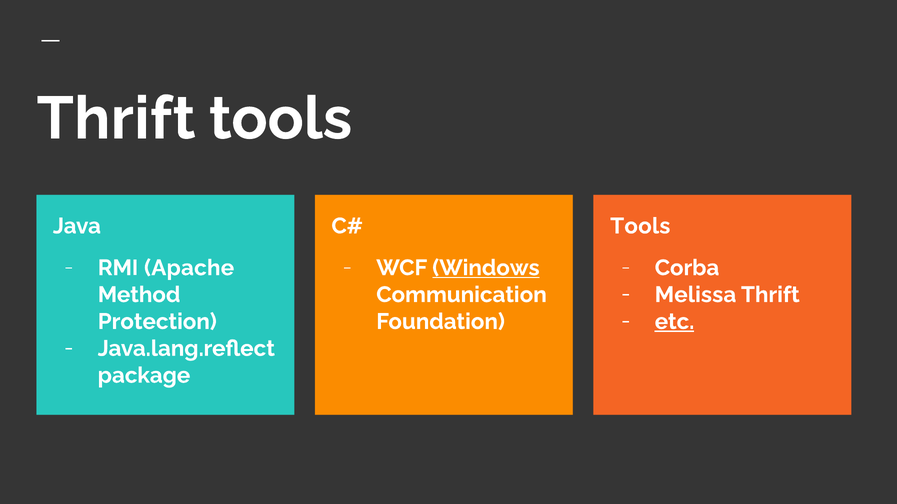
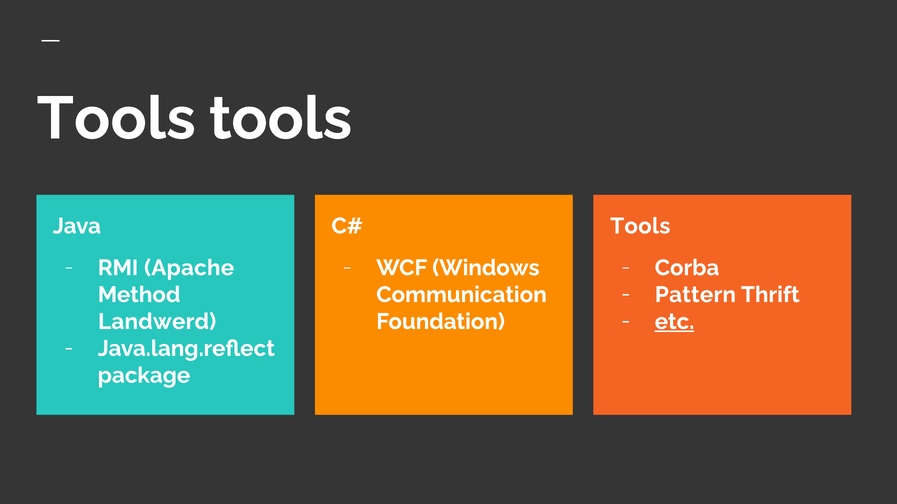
Thrift at (116, 119): Thrift -> Tools
Windows underline: present -> none
Melissa: Melissa -> Pattern
Protection: Protection -> Landwerd
